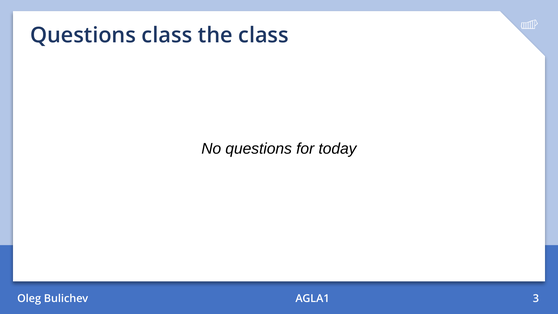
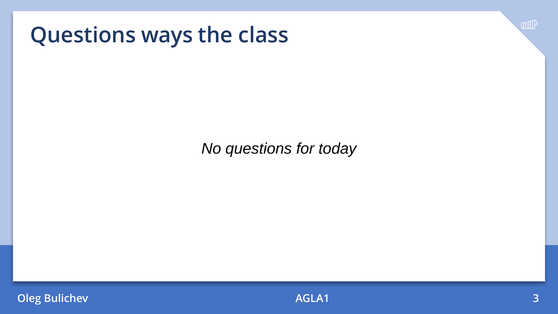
Questions class: class -> ways
